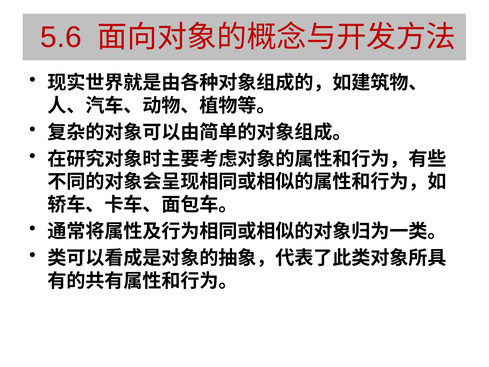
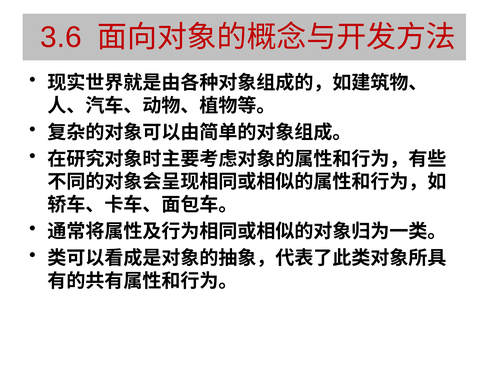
5.6: 5.6 -> 3.6
